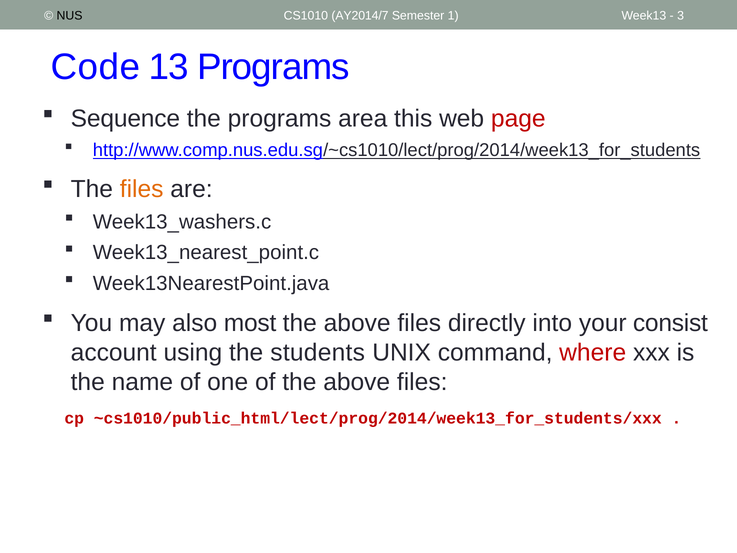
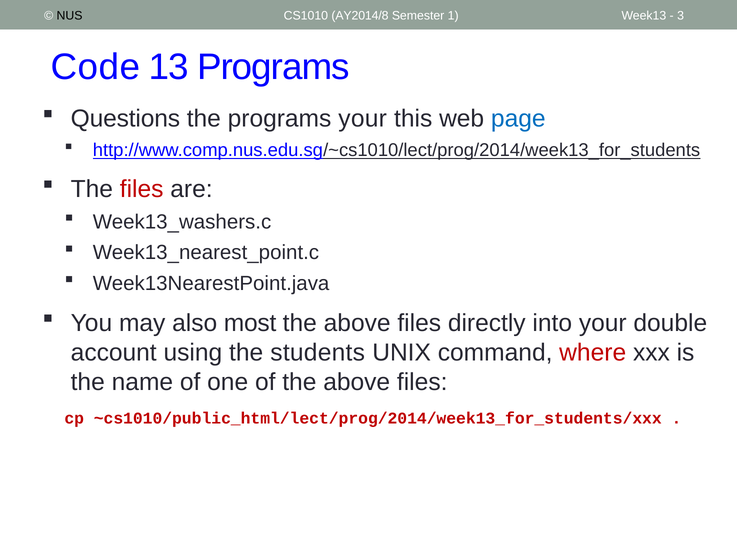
AY2014/7: AY2014/7 -> AY2014/8
Sequence: Sequence -> Questions
programs area: area -> your
page colour: red -> blue
files at (142, 189) colour: orange -> red
consist: consist -> double
